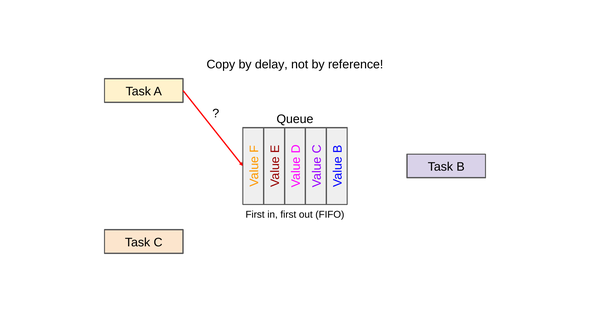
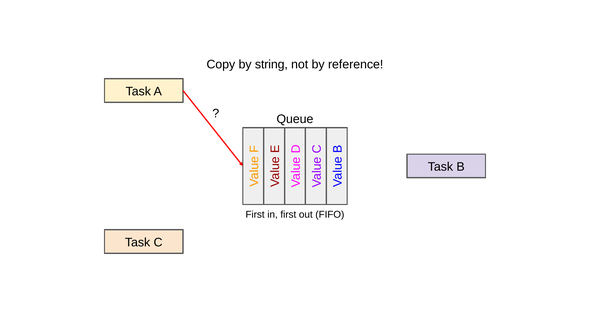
delay: delay -> string
